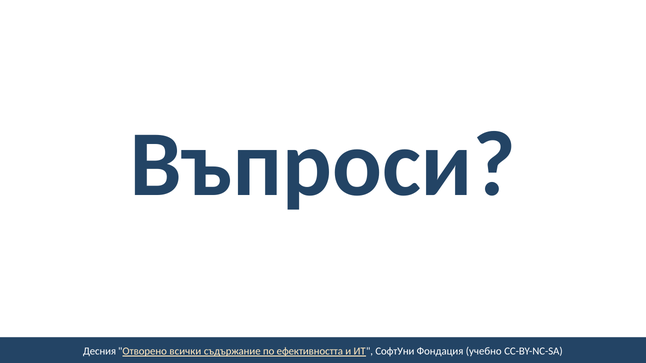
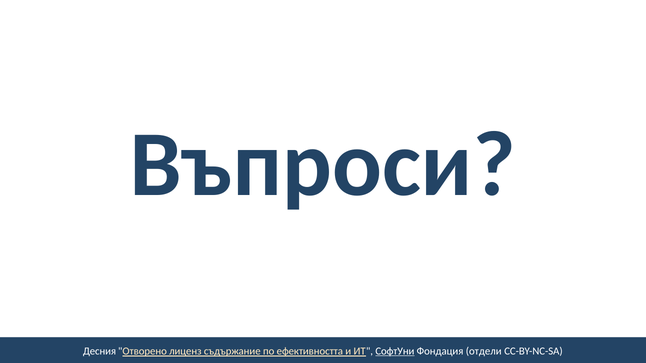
всички: всички -> лиценз
СофтУни underline: none -> present
учебно: учебно -> отдели
